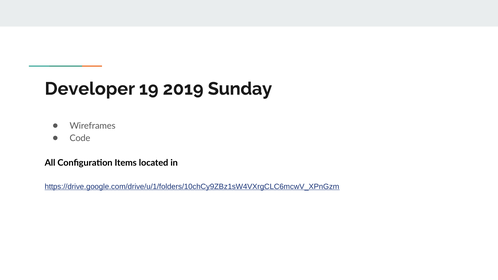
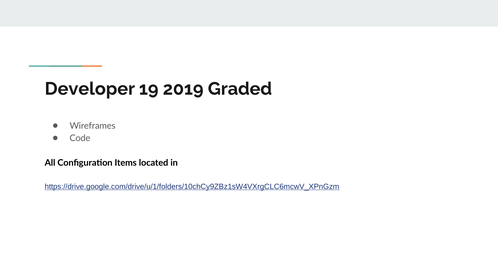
Sunday: Sunday -> Graded
